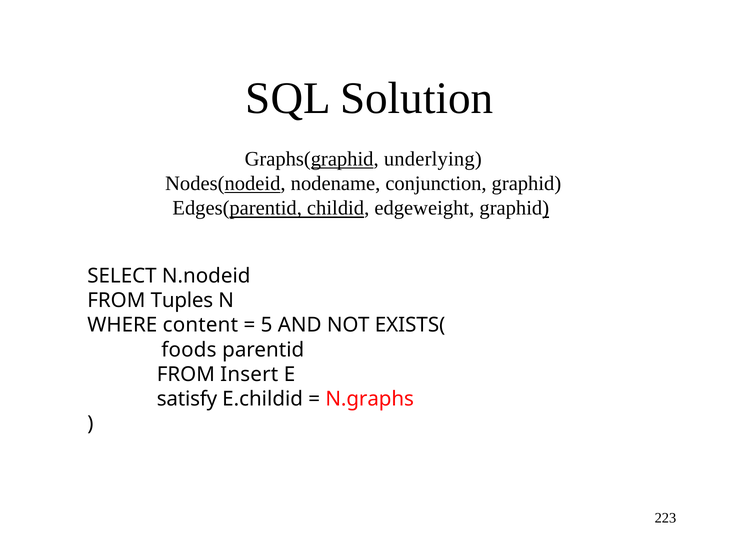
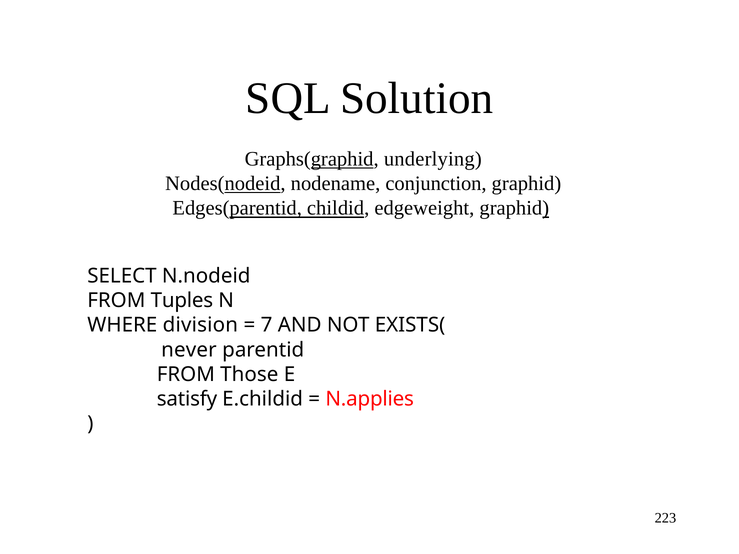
content: content -> division
5: 5 -> 7
foods: foods -> never
Insert: Insert -> Those
N.graphs: N.graphs -> N.applies
